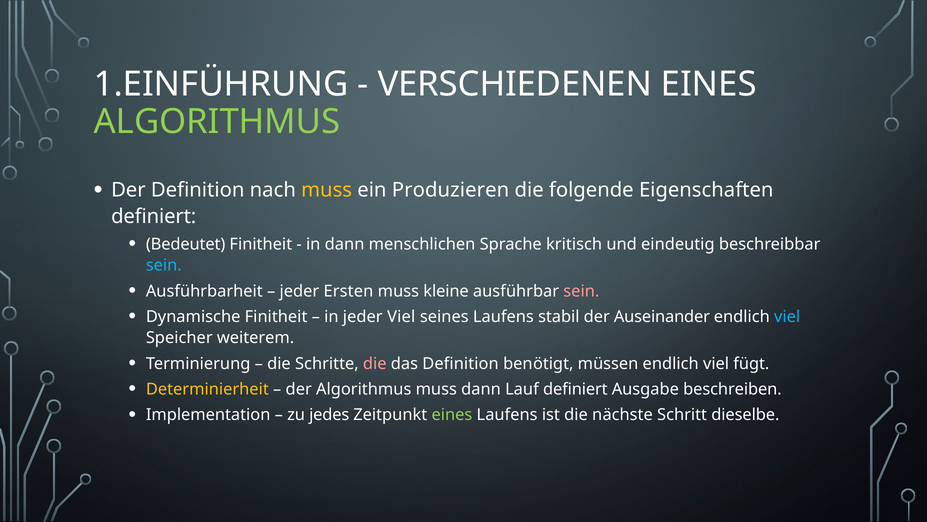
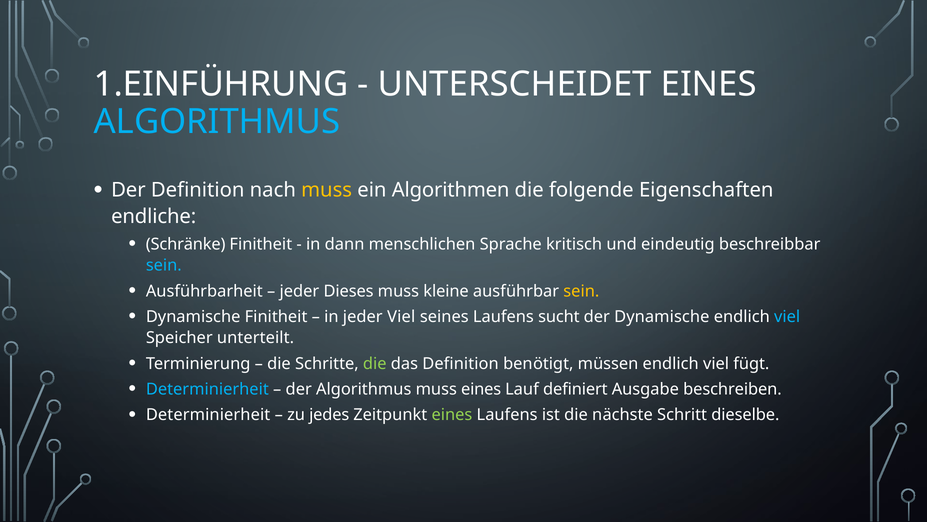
VERSCHIEDENEN: VERSCHIEDENEN -> UNTERSCHEIDET
ALGORITHMUS at (217, 122) colour: light green -> light blue
Produzieren: Produzieren -> Algorithmen
definiert at (154, 216): definiert -> endliche
Bedeutet: Bedeutet -> Schränke
Ersten: Ersten -> Dieses
sein at (581, 291) colour: pink -> yellow
stabil: stabil -> sucht
der Auseinander: Auseinander -> Dynamische
weiterem: weiterem -> unterteilt
die at (375, 363) colour: pink -> light green
Determinierheit at (207, 389) colour: yellow -> light blue
muss dann: dann -> eines
Implementation at (208, 414): Implementation -> Determinierheit
